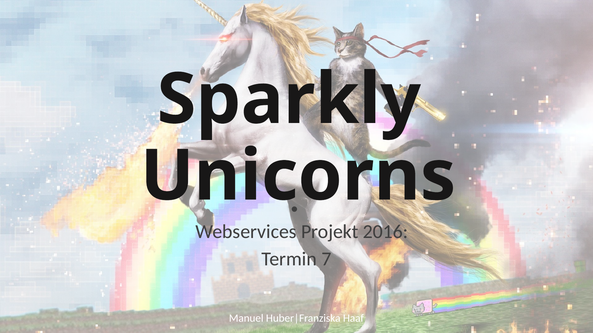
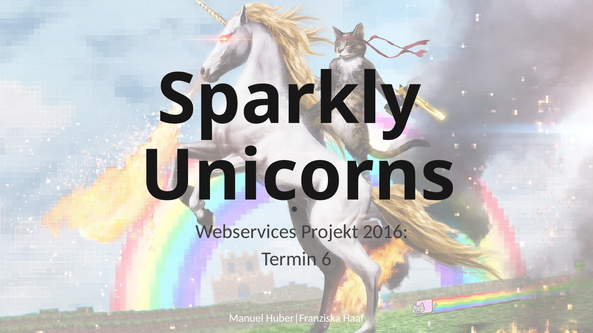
7: 7 -> 6
